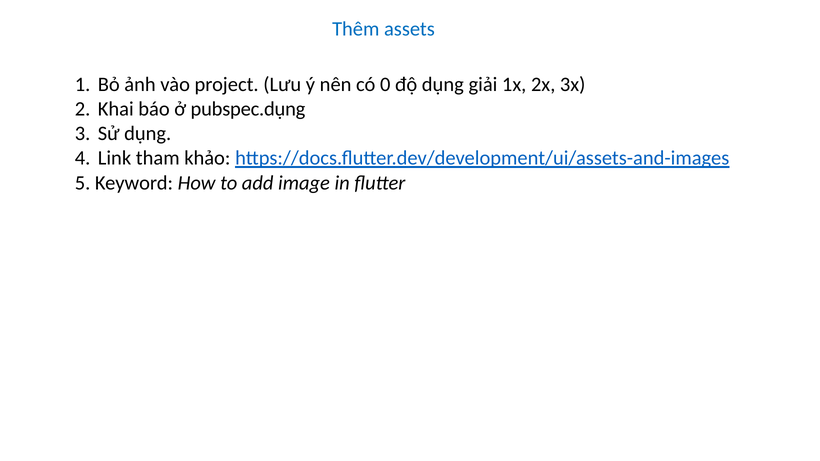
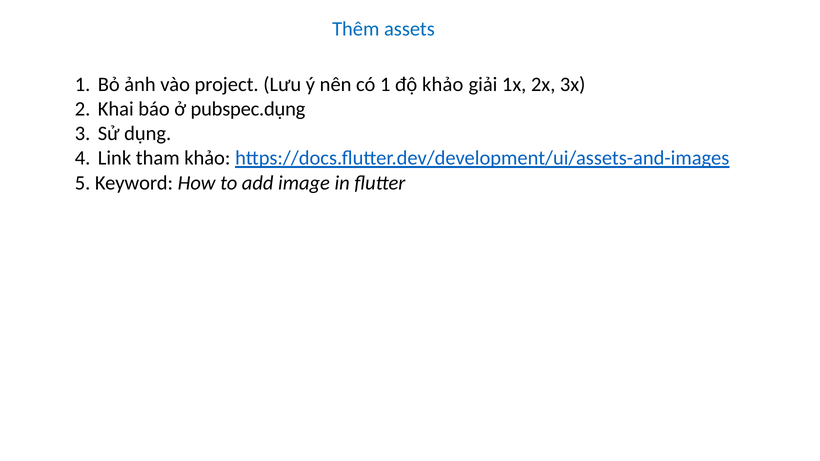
có 0: 0 -> 1
độ dụng: dụng -> khảo
